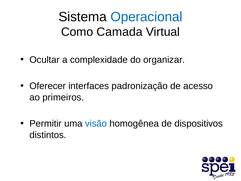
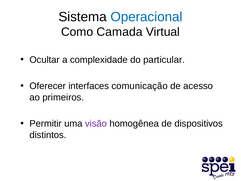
organizar: organizar -> particular
padronização: padronização -> comunicação
visão colour: blue -> purple
